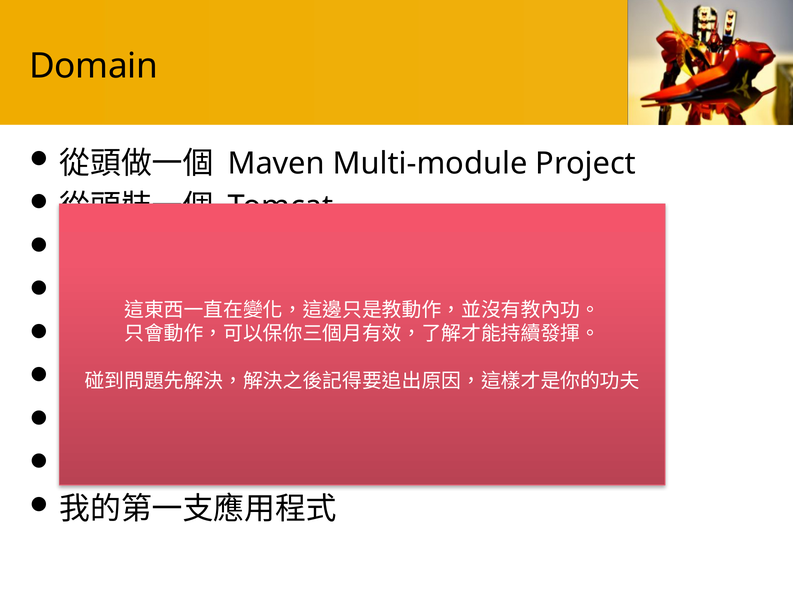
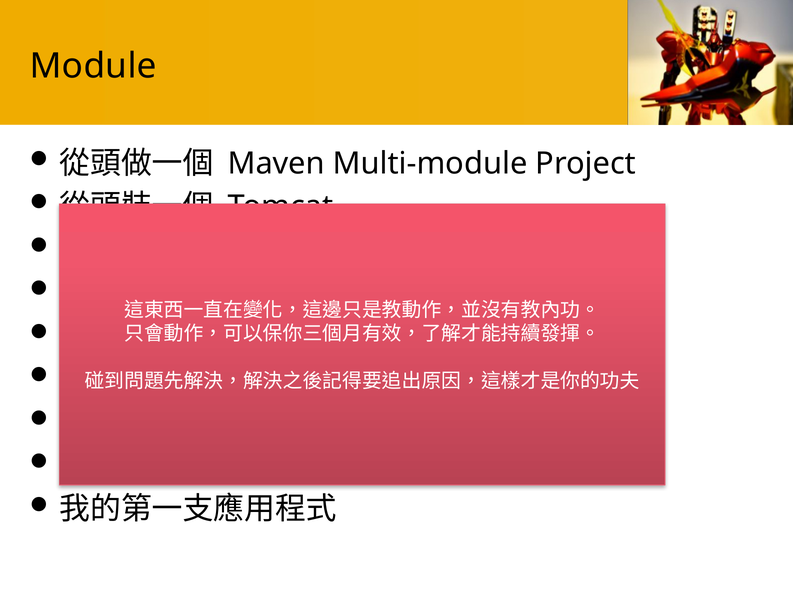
Domain: Domain -> Module
